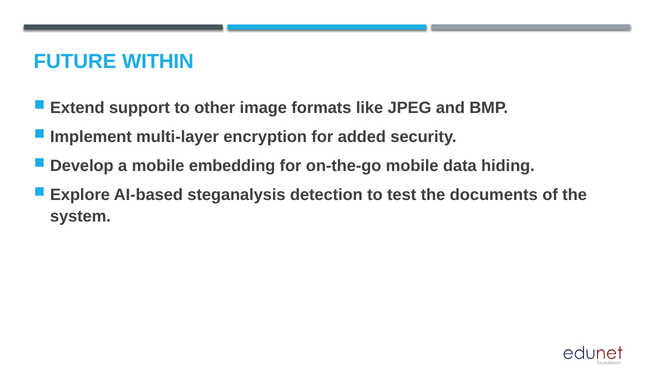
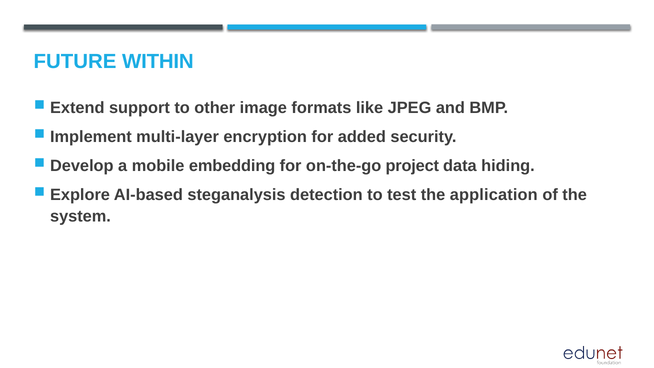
on-the-go mobile: mobile -> project
documents: documents -> application
